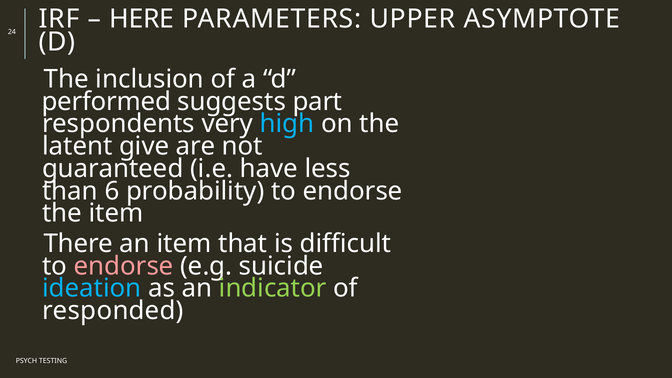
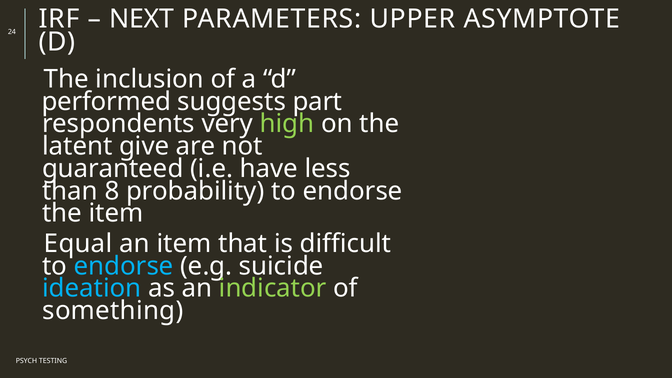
HERE: HERE -> NEXT
high colour: light blue -> light green
6: 6 -> 8
There: There -> Equal
endorse at (124, 266) colour: pink -> light blue
responded: responded -> something
